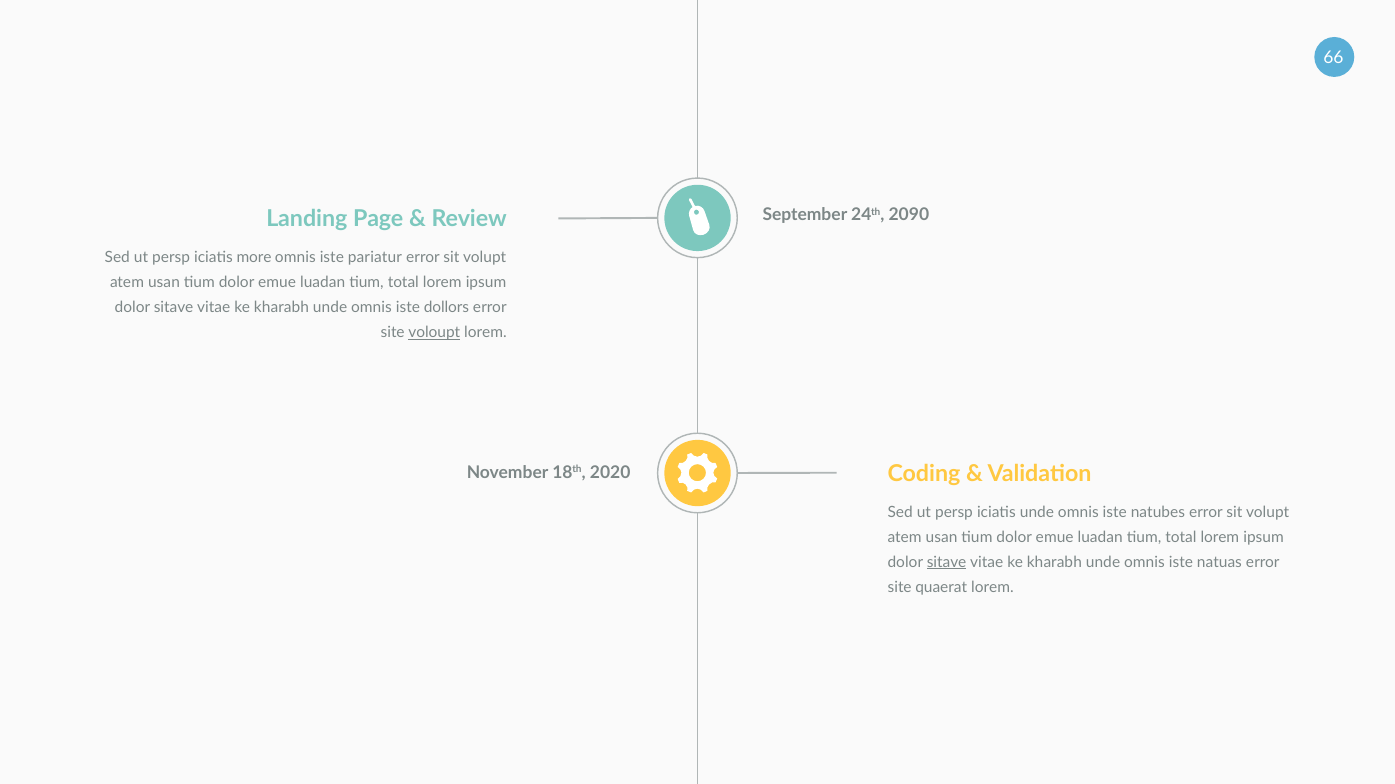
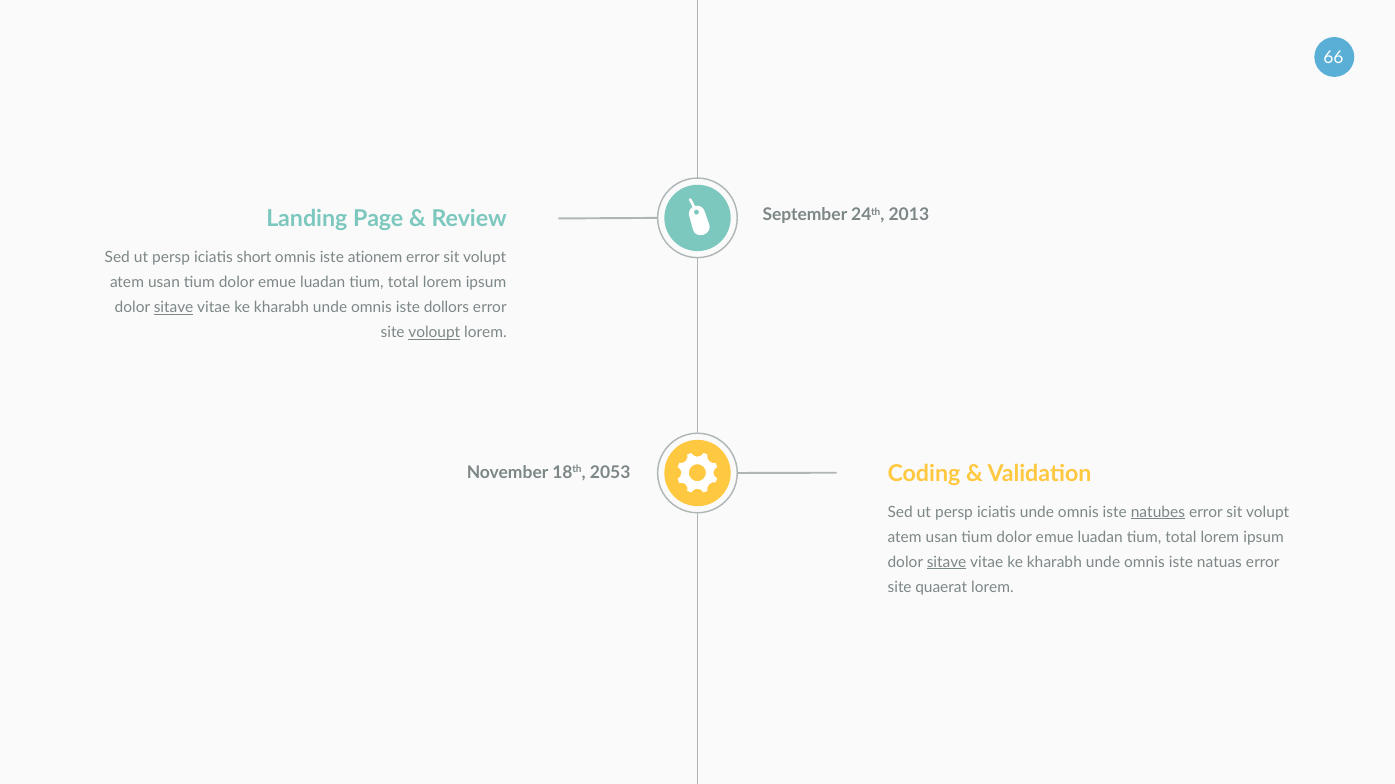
2090: 2090 -> 2013
more: more -> short
pariatur: pariatur -> ationem
sitave at (174, 308) underline: none -> present
2020: 2020 -> 2053
natubes underline: none -> present
